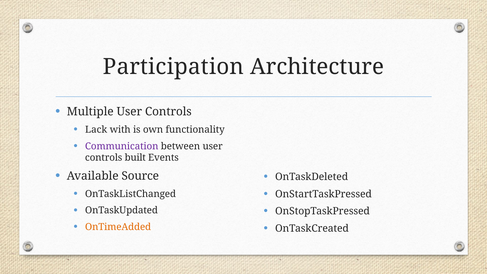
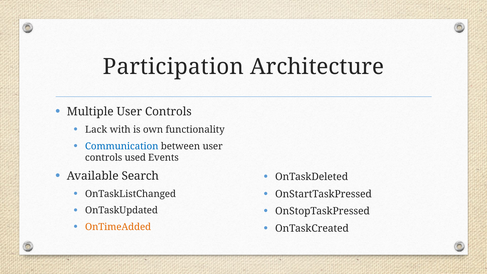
Communication colour: purple -> blue
built: built -> used
Source: Source -> Search
